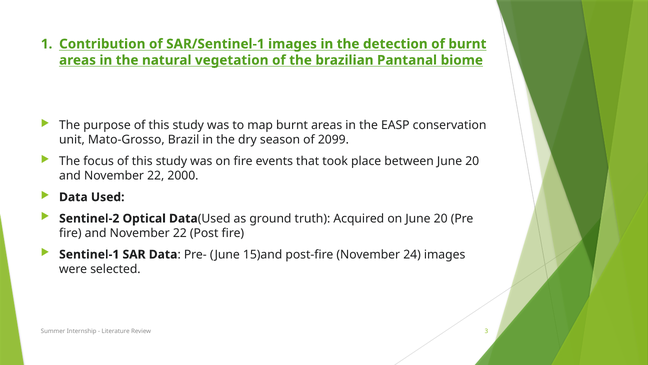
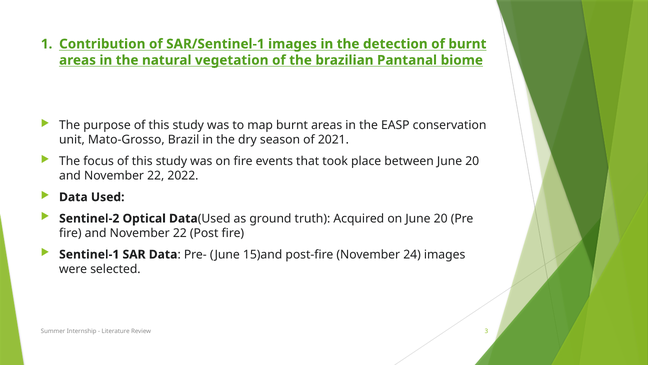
2099: 2099 -> 2021
2000: 2000 -> 2022
